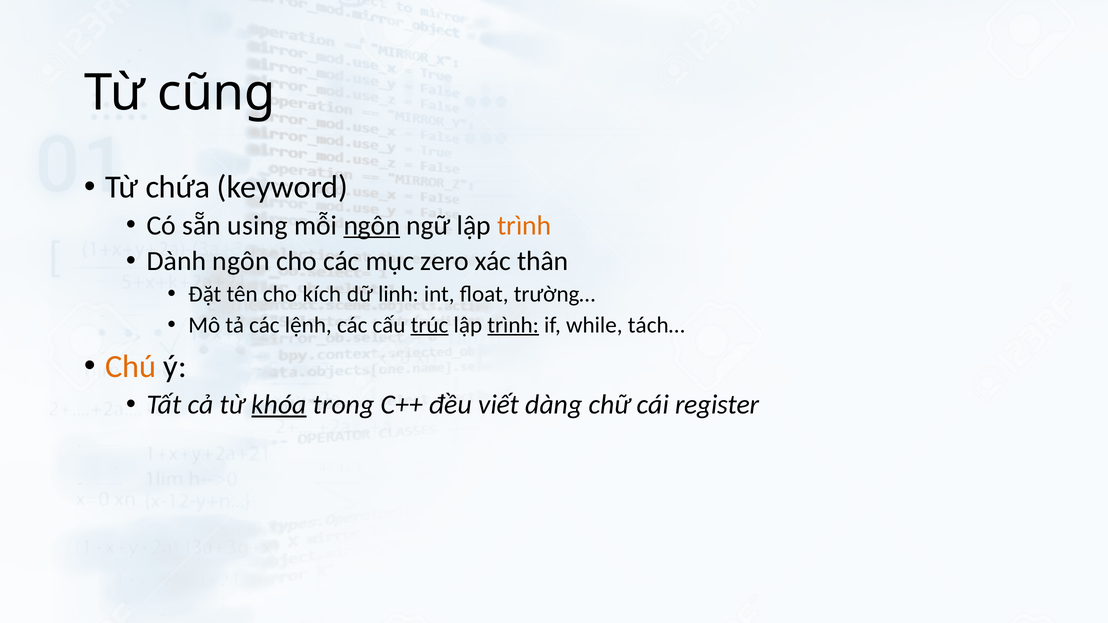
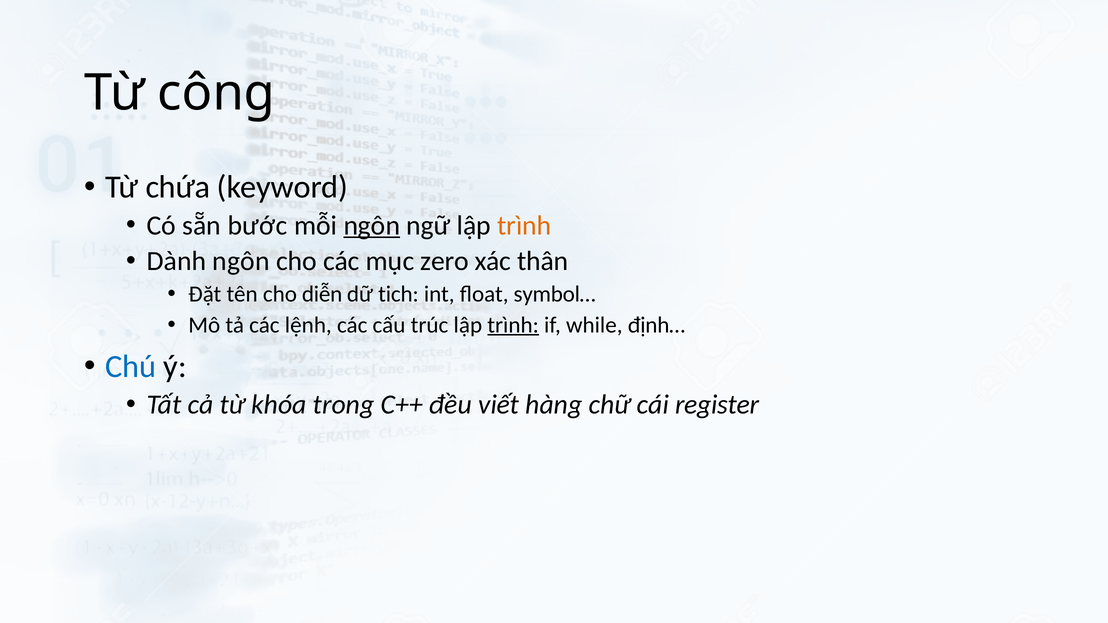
cũng: cũng -> công
using: using -> bước
kích: kích -> diễn
linh: linh -> tich
trường…: trường… -> symbol…
trúc underline: present -> none
tách…: tách… -> định…
Chú colour: orange -> blue
khóa underline: present -> none
dàng: dàng -> hàng
